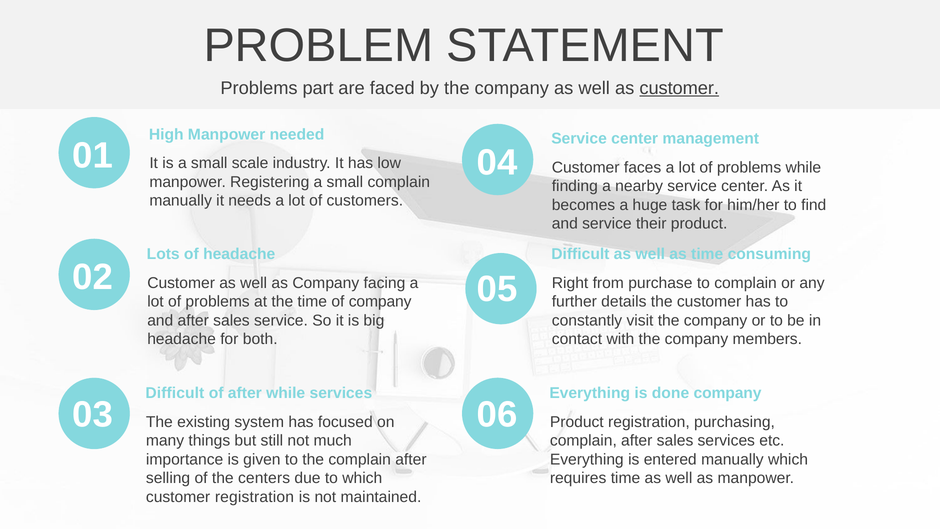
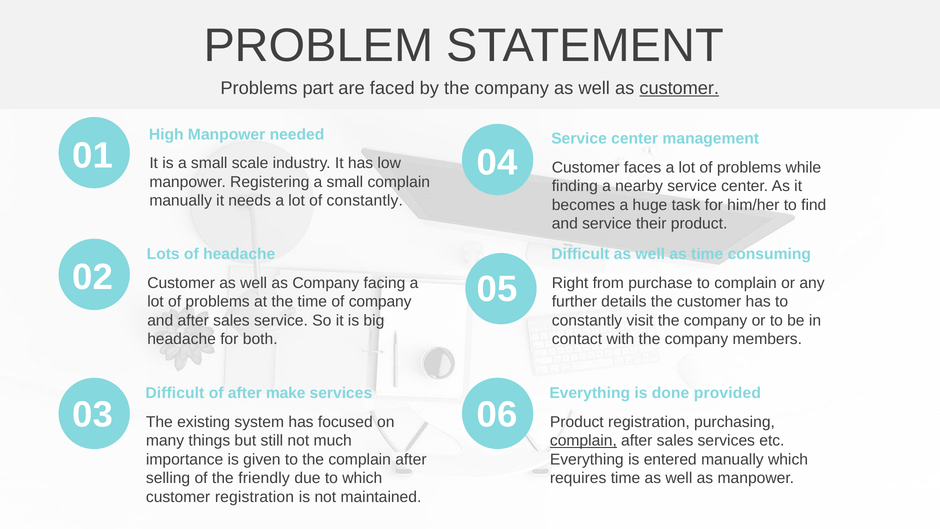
of customers: customers -> constantly
after while: while -> make
done company: company -> provided
complain at (583, 441) underline: none -> present
centers: centers -> friendly
